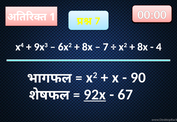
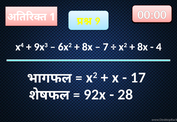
7 at (97, 21): 7 -> 9
90: 90 -> 17
92x underline: present -> none
67: 67 -> 28
